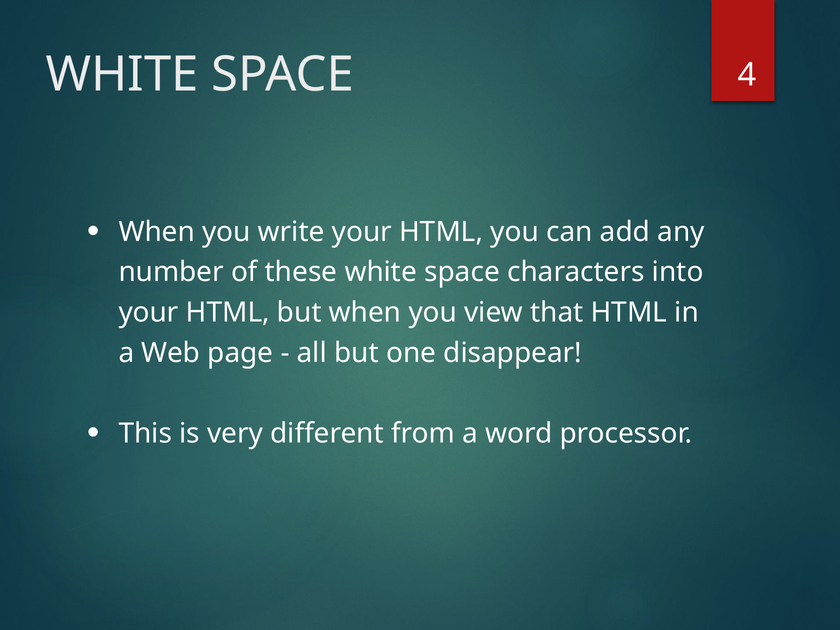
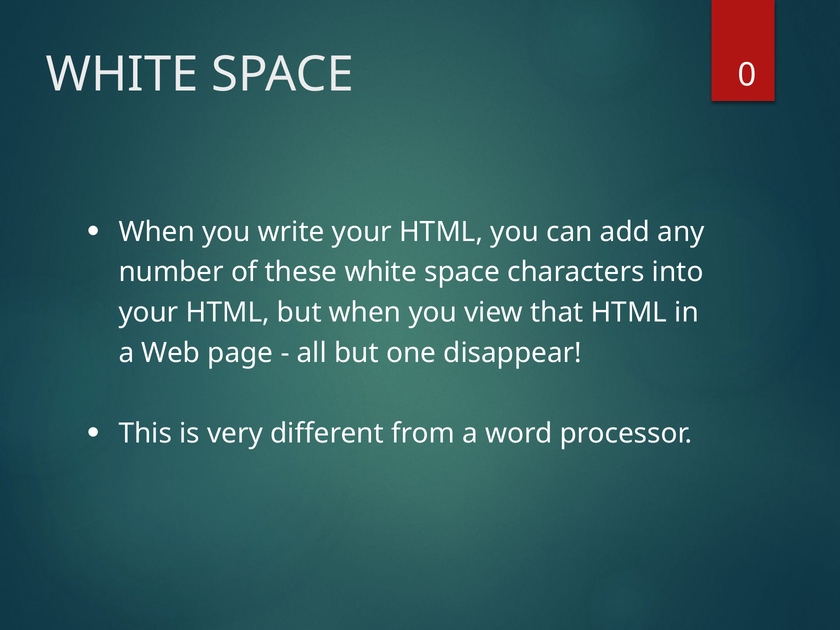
4: 4 -> 0
